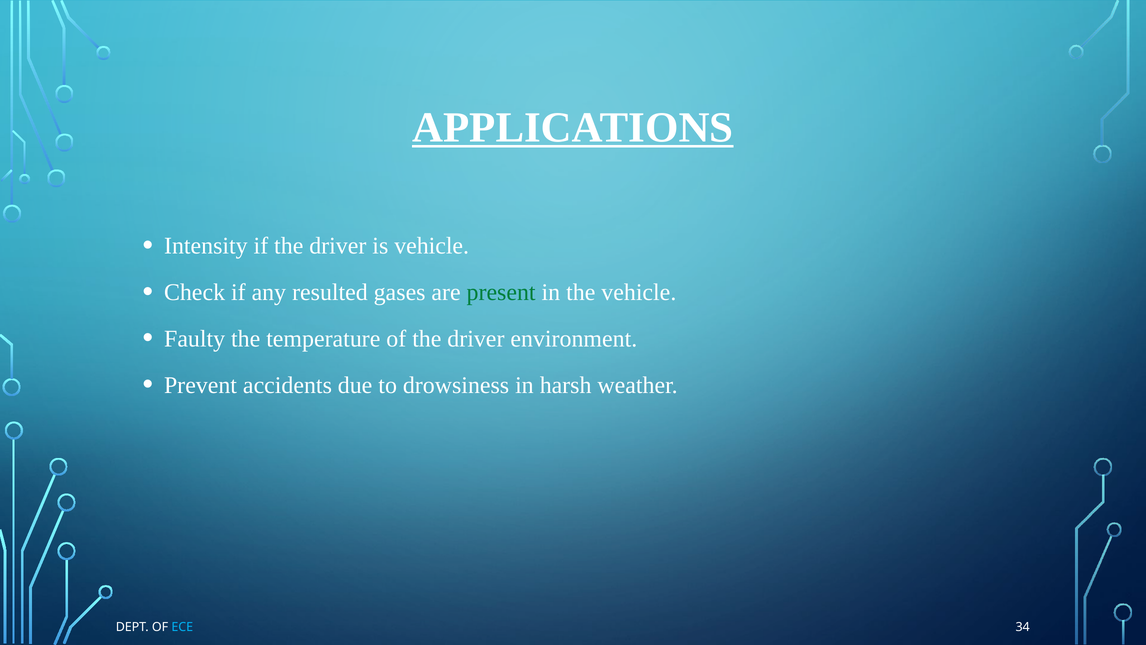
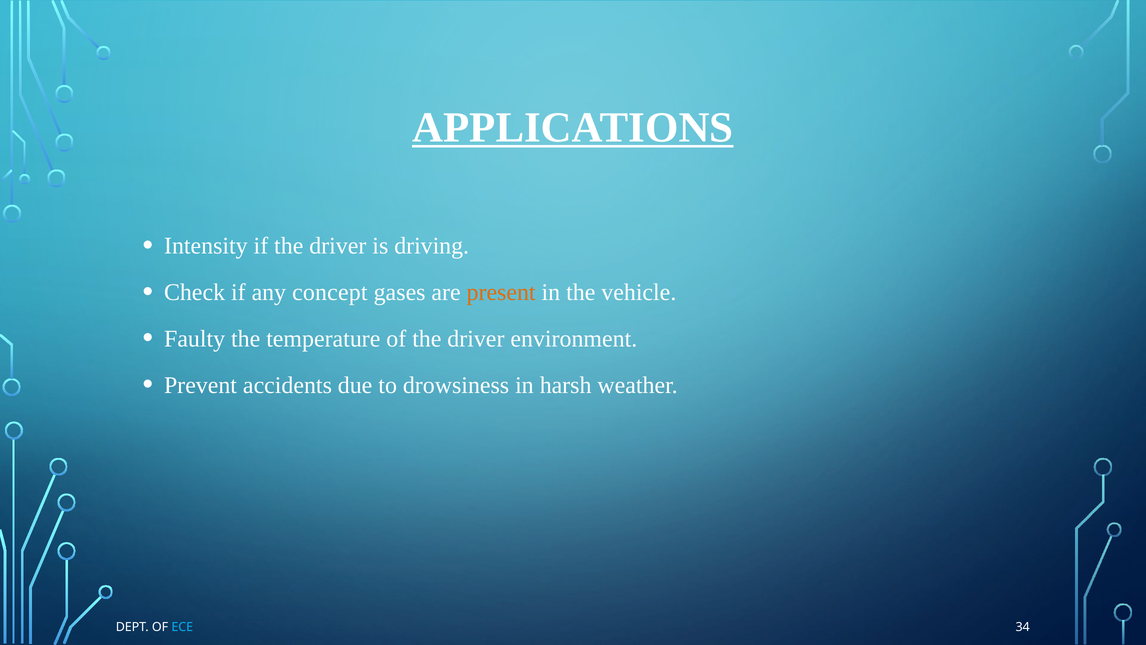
is vehicle: vehicle -> driving
resulted: resulted -> concept
present colour: green -> orange
